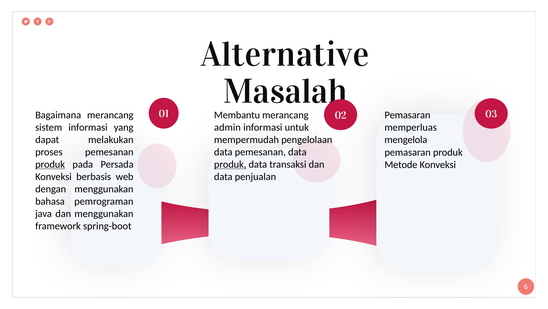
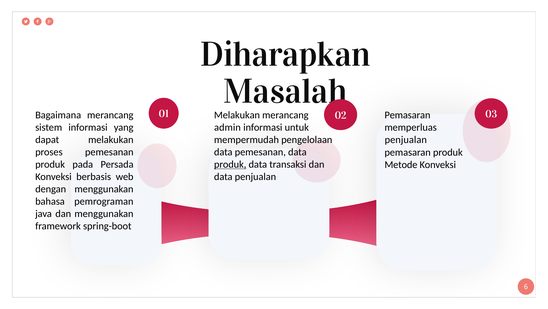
Alternative: Alternative -> Diharapkan
Membantu at (237, 115): Membantu -> Melakukan
mengelola at (406, 140): mengelola -> penjualan
produk at (50, 164) underline: present -> none
